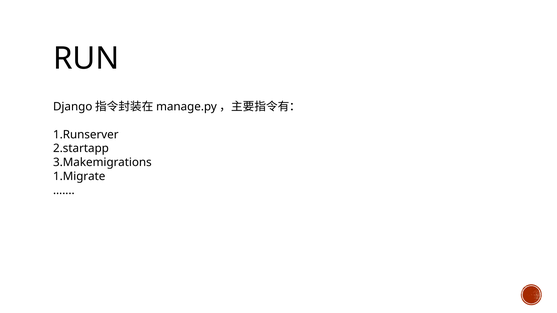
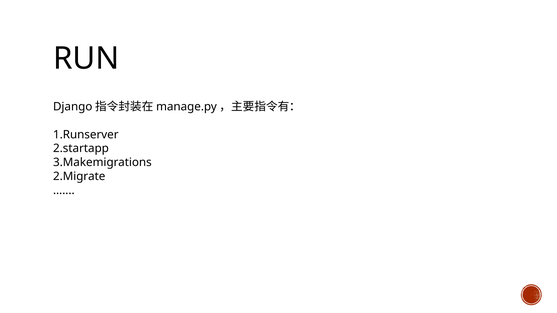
1.Migrate: 1.Migrate -> 2.Migrate
